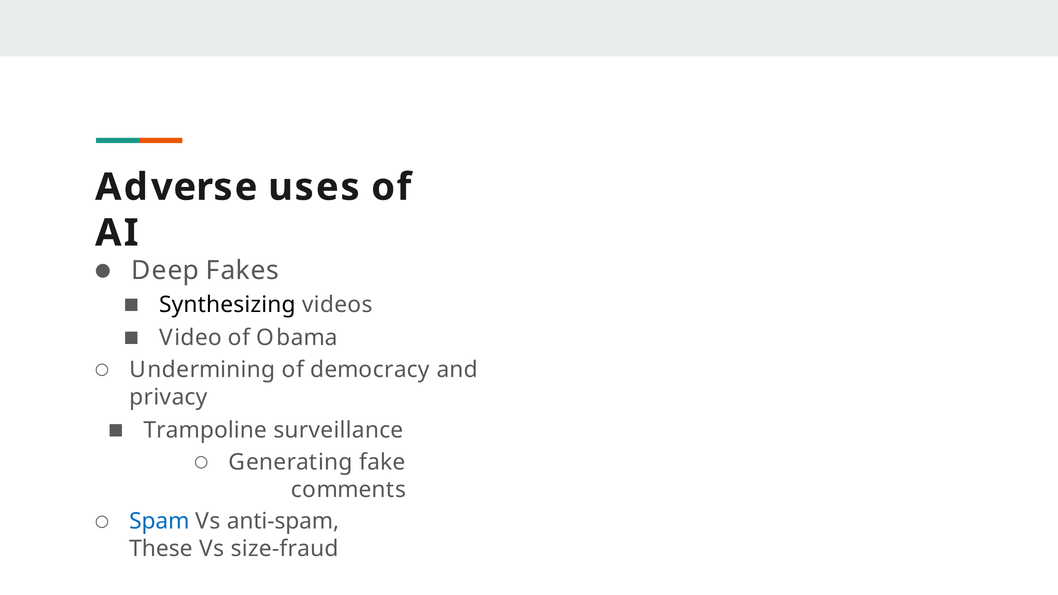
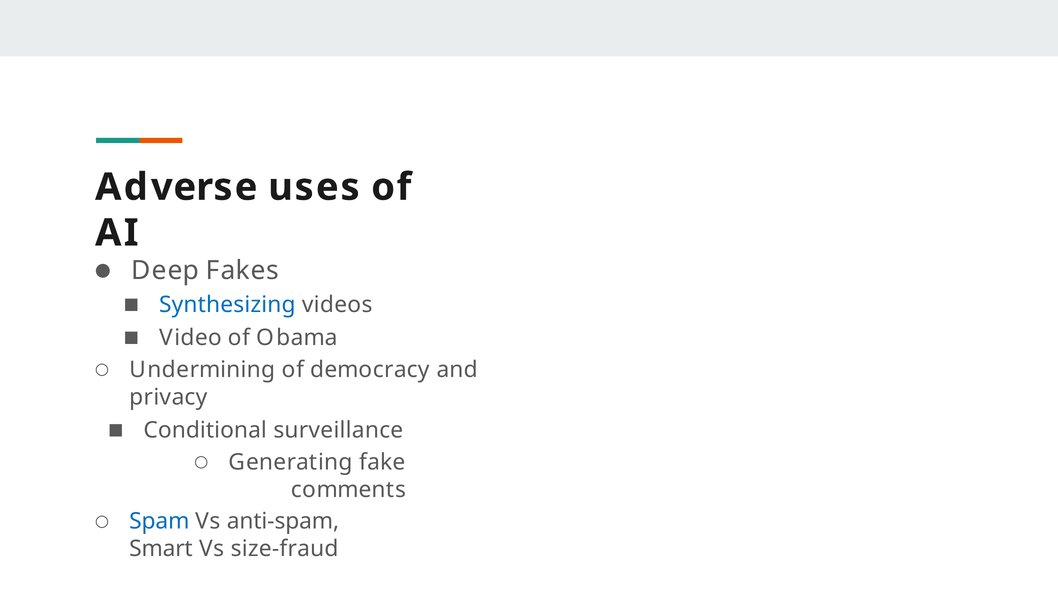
Synthesizing colour: black -> blue
Trampoline: Trampoline -> Conditional
These: These -> Smart
